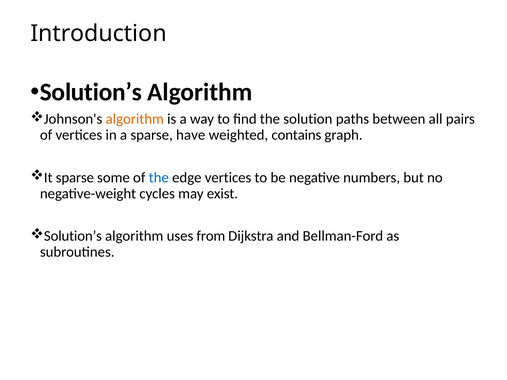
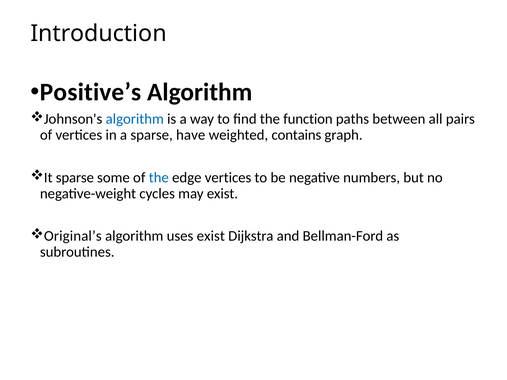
Solution’s at (91, 92): Solution’s -> Positive’s
algorithm at (135, 119) colour: orange -> blue
solution: solution -> function
Solution’s at (73, 236): Solution’s -> Original’s
uses from: from -> exist
